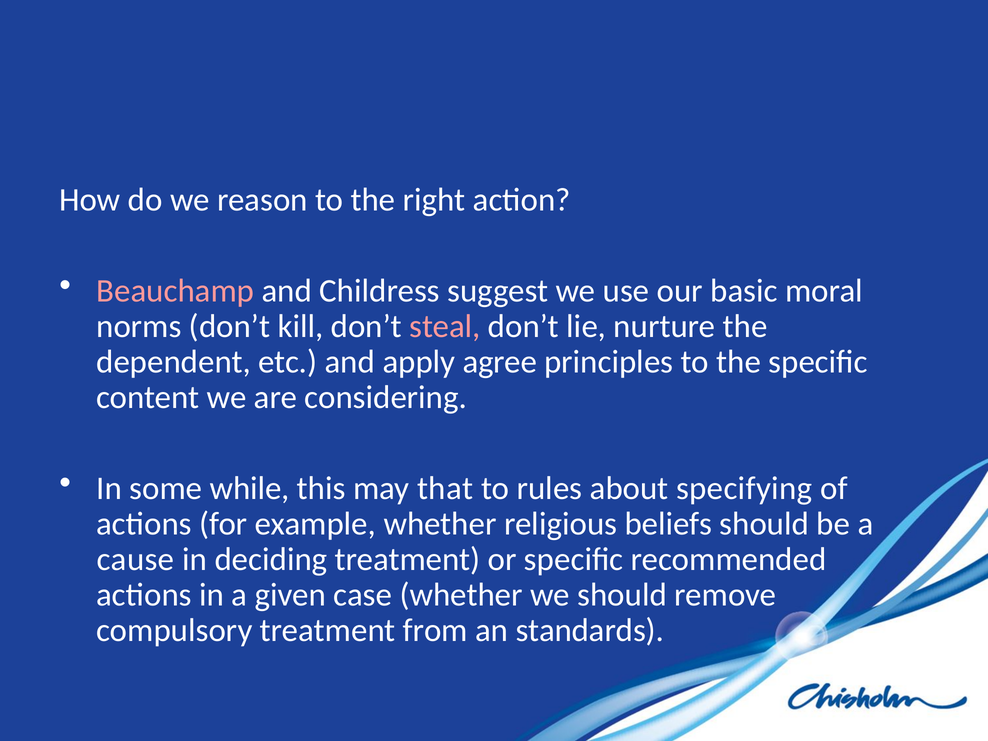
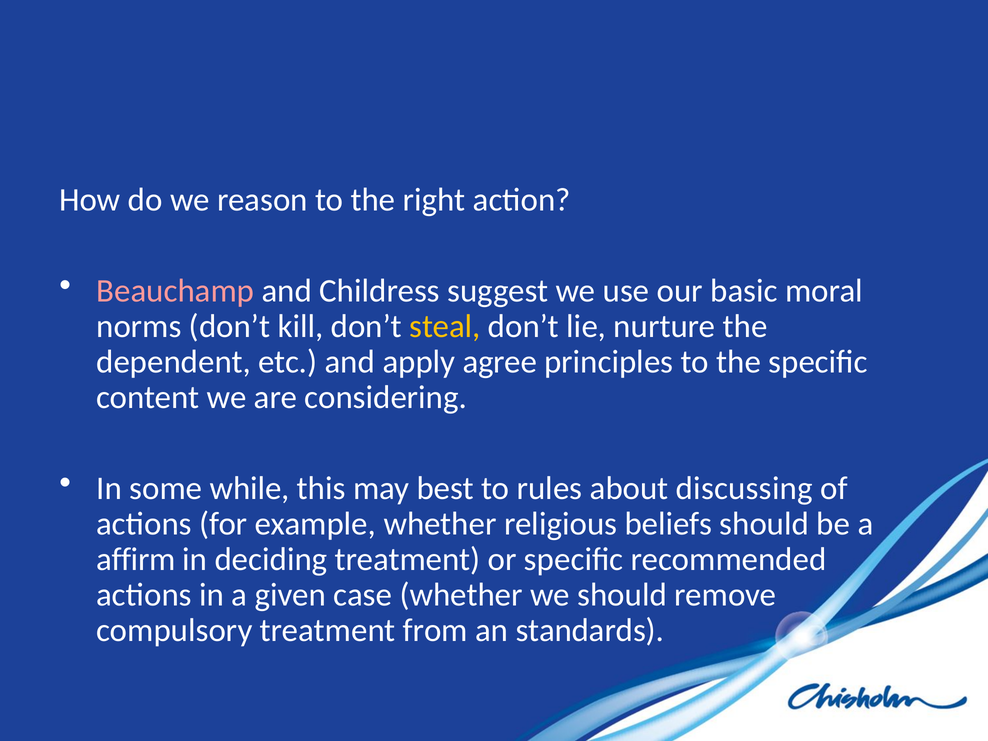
steal colour: pink -> yellow
that: that -> best
specifying: specifying -> discussing
cause: cause -> affirm
